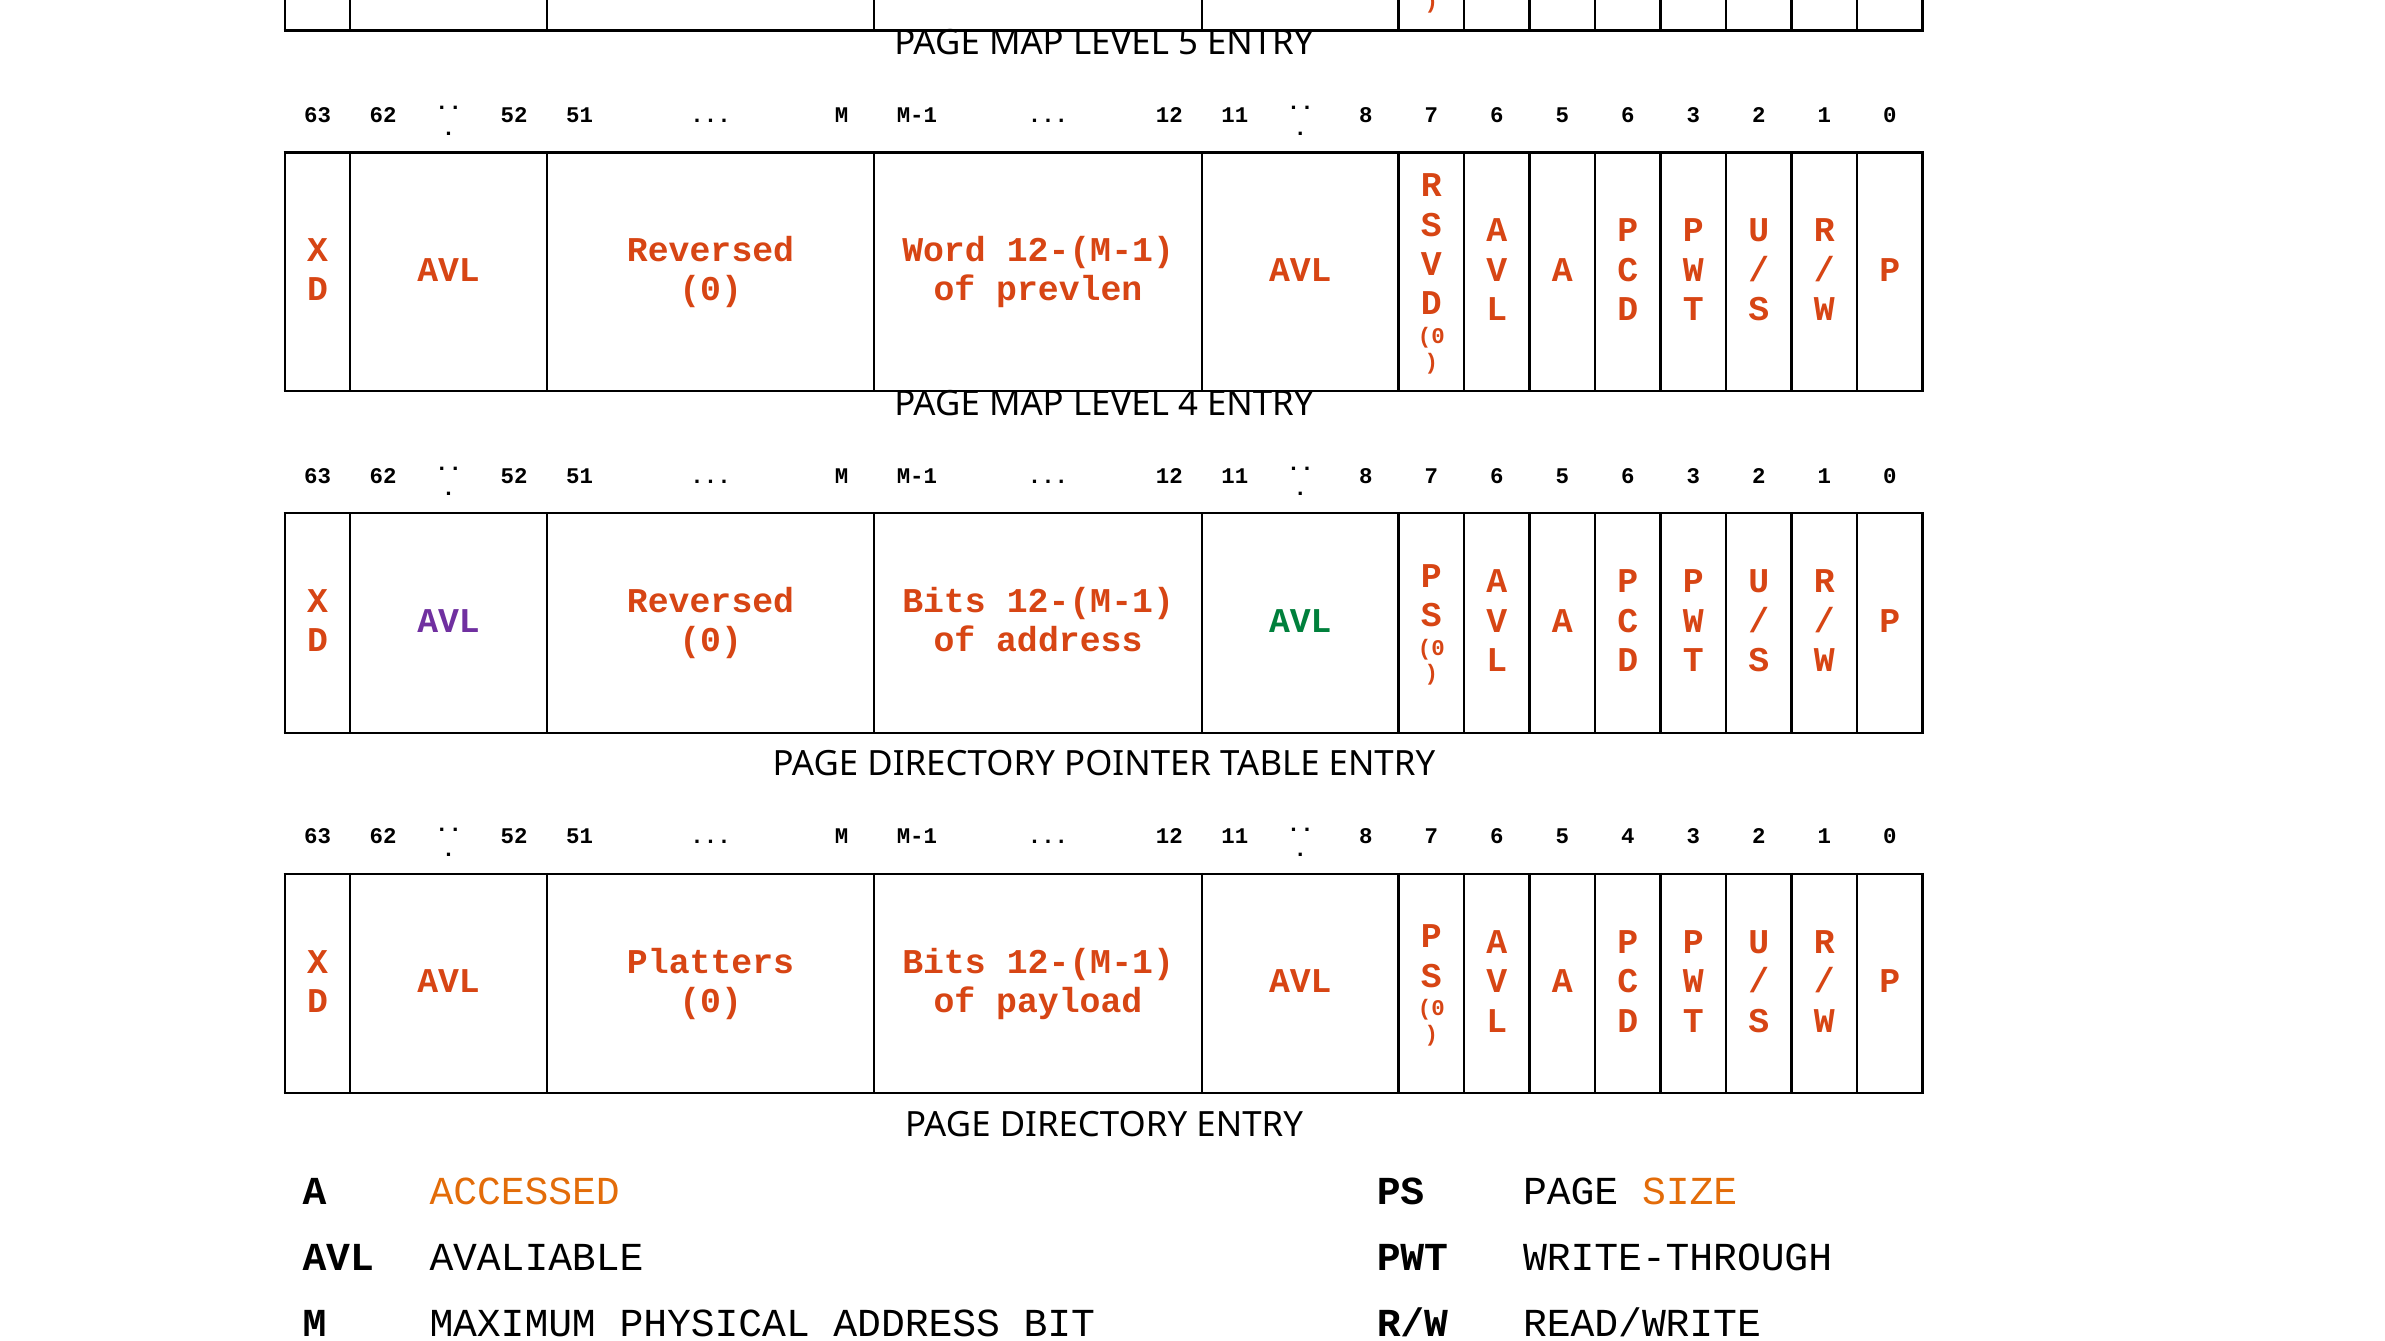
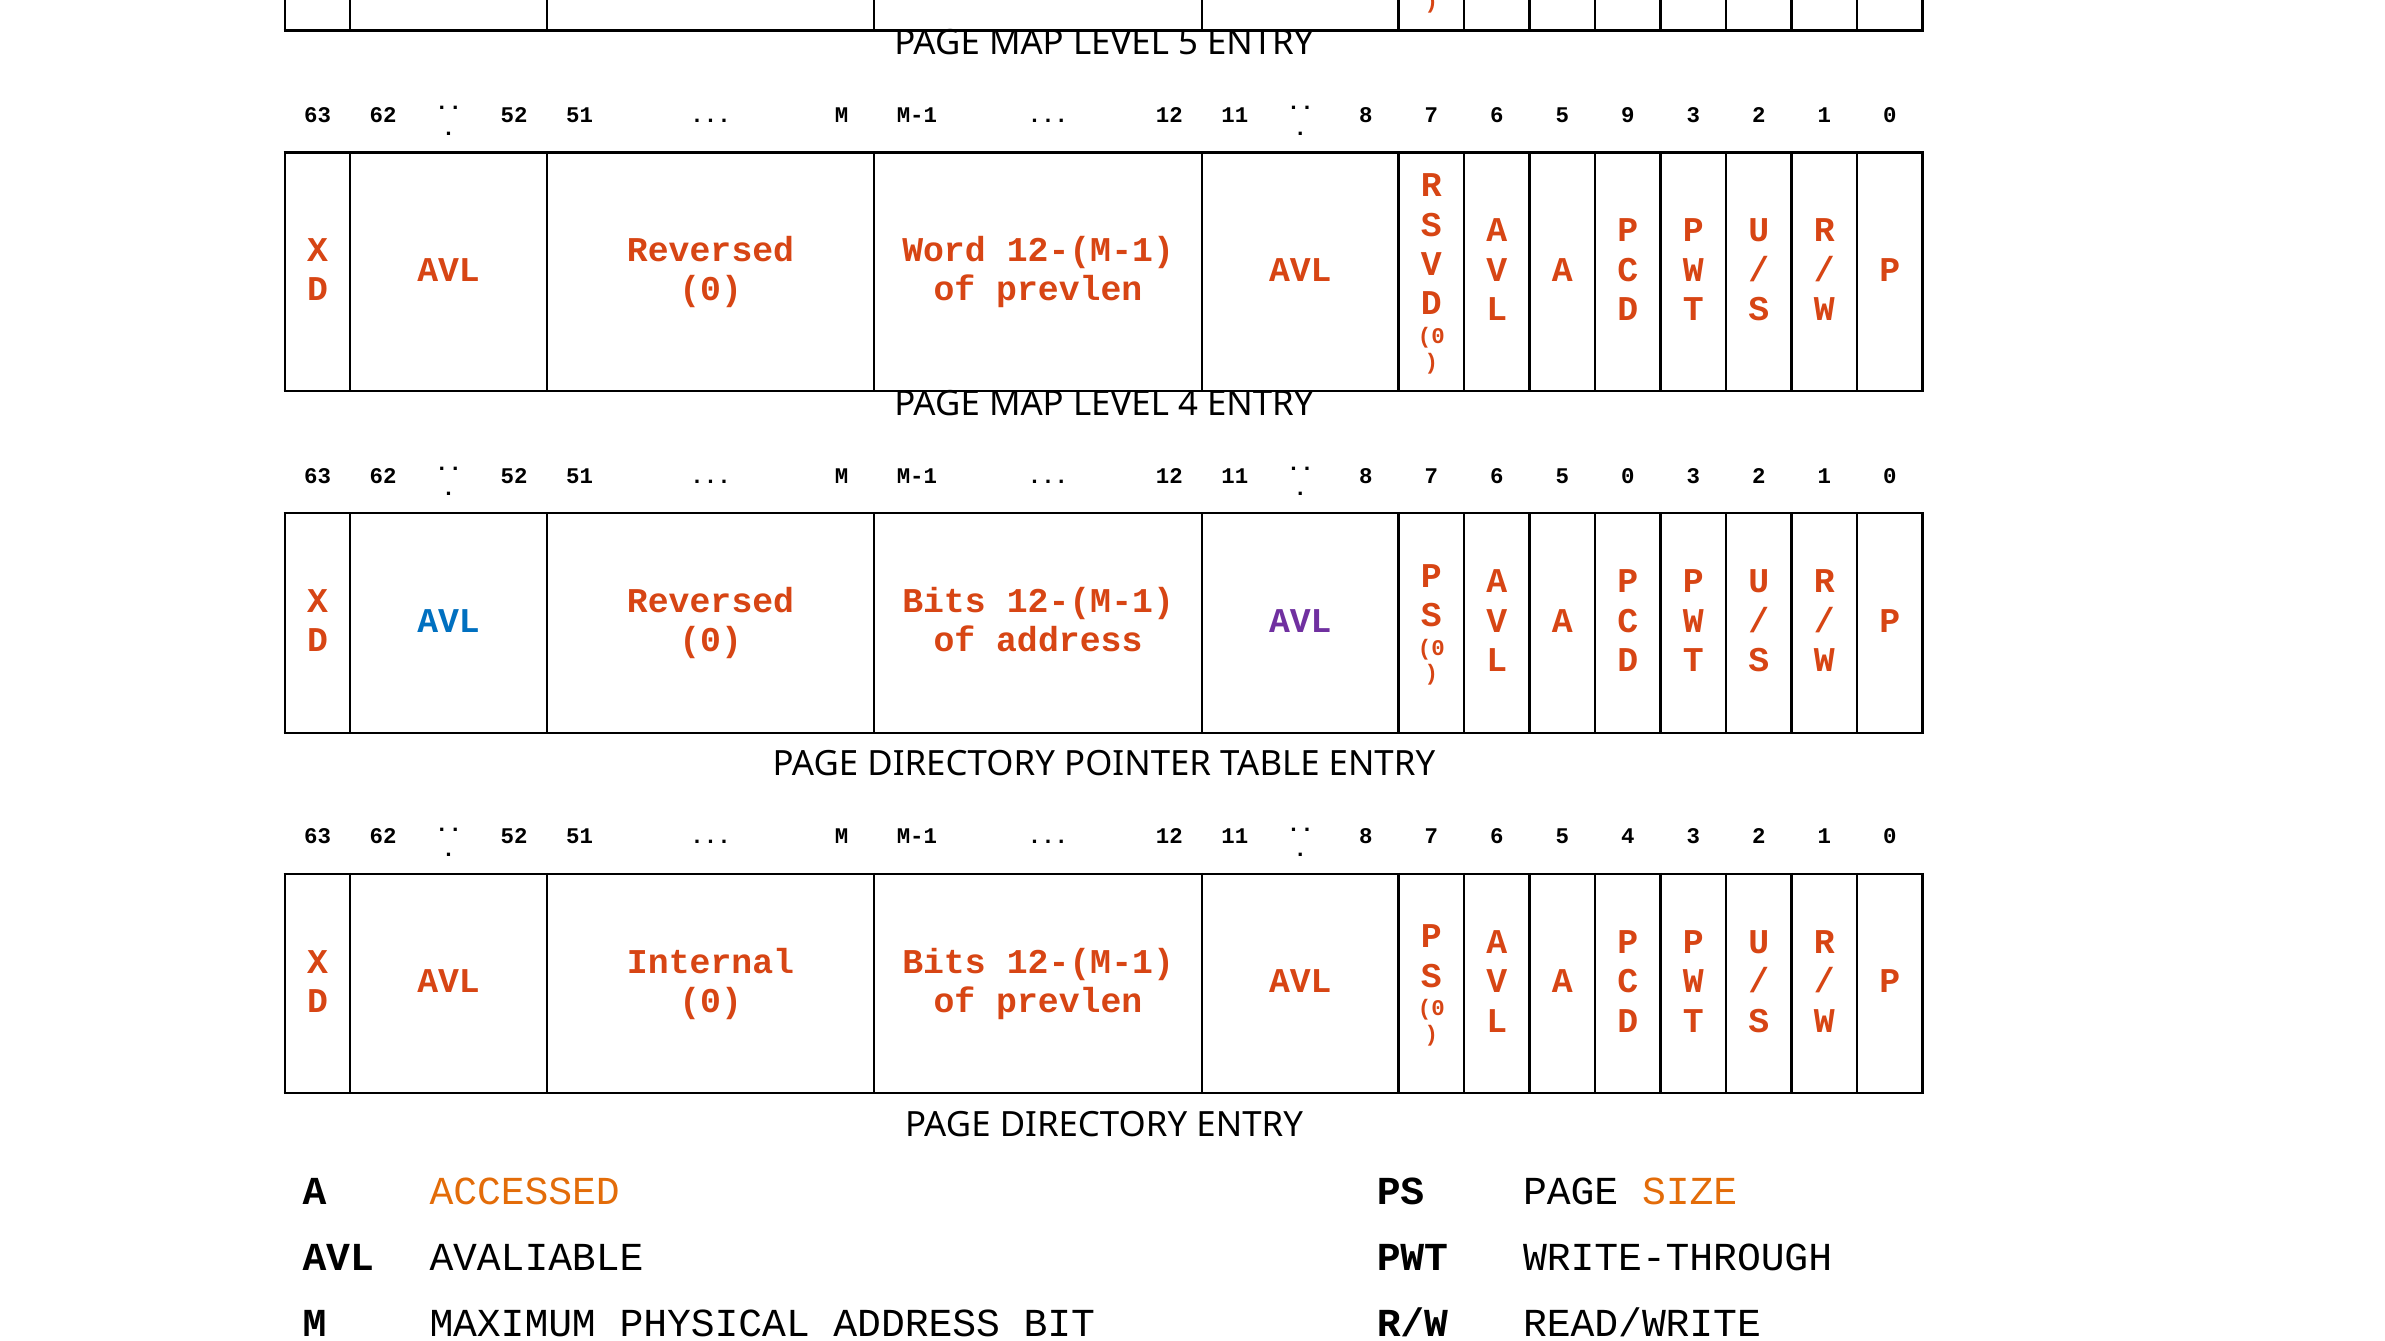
6 at (1628, 115): 6 -> 9
6 at (1628, 476): 6 -> 0
AVL at (449, 621) colour: purple -> blue
AVL at (1300, 621) colour: green -> purple
Platters: Platters -> Internal
payload at (1069, 1001): payload -> prevlen
